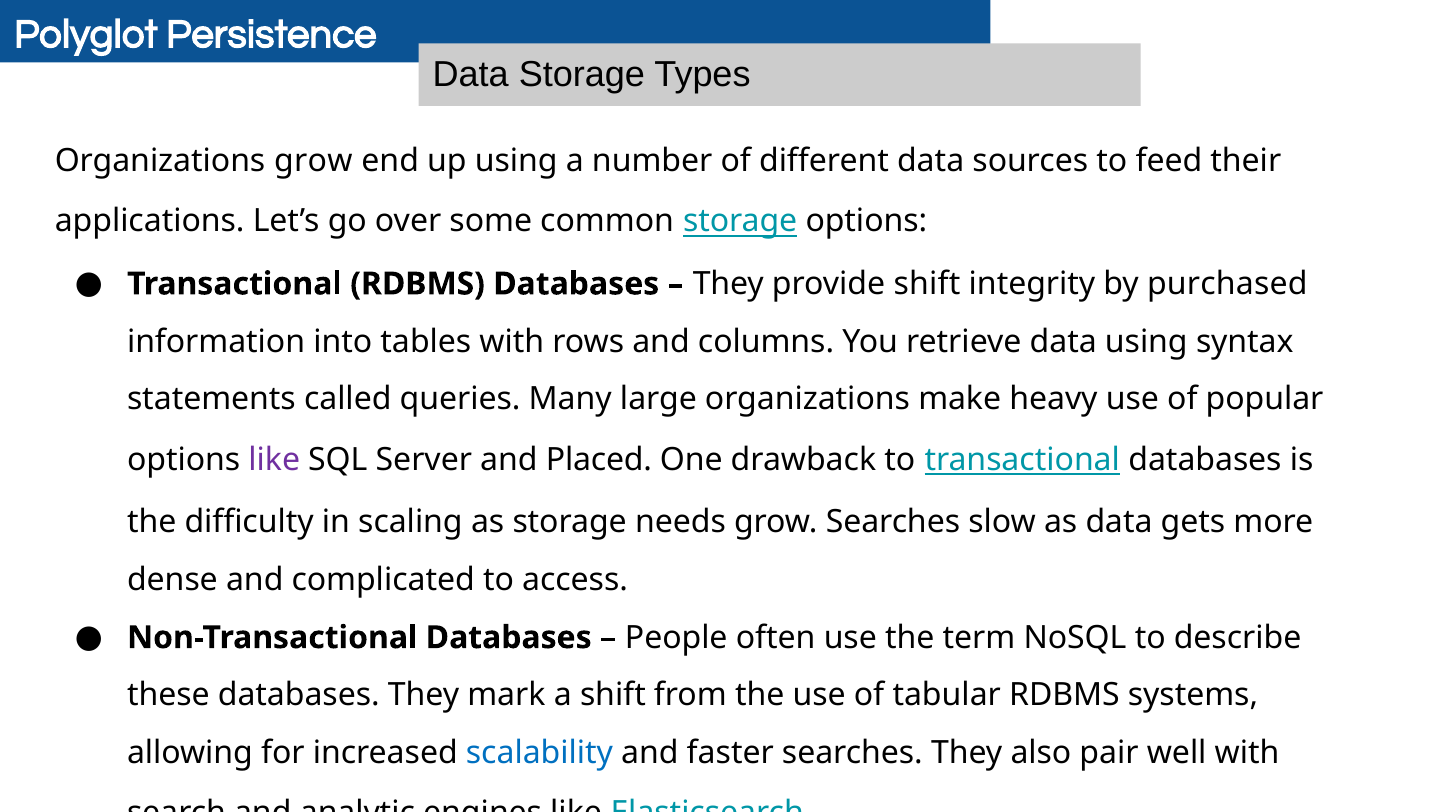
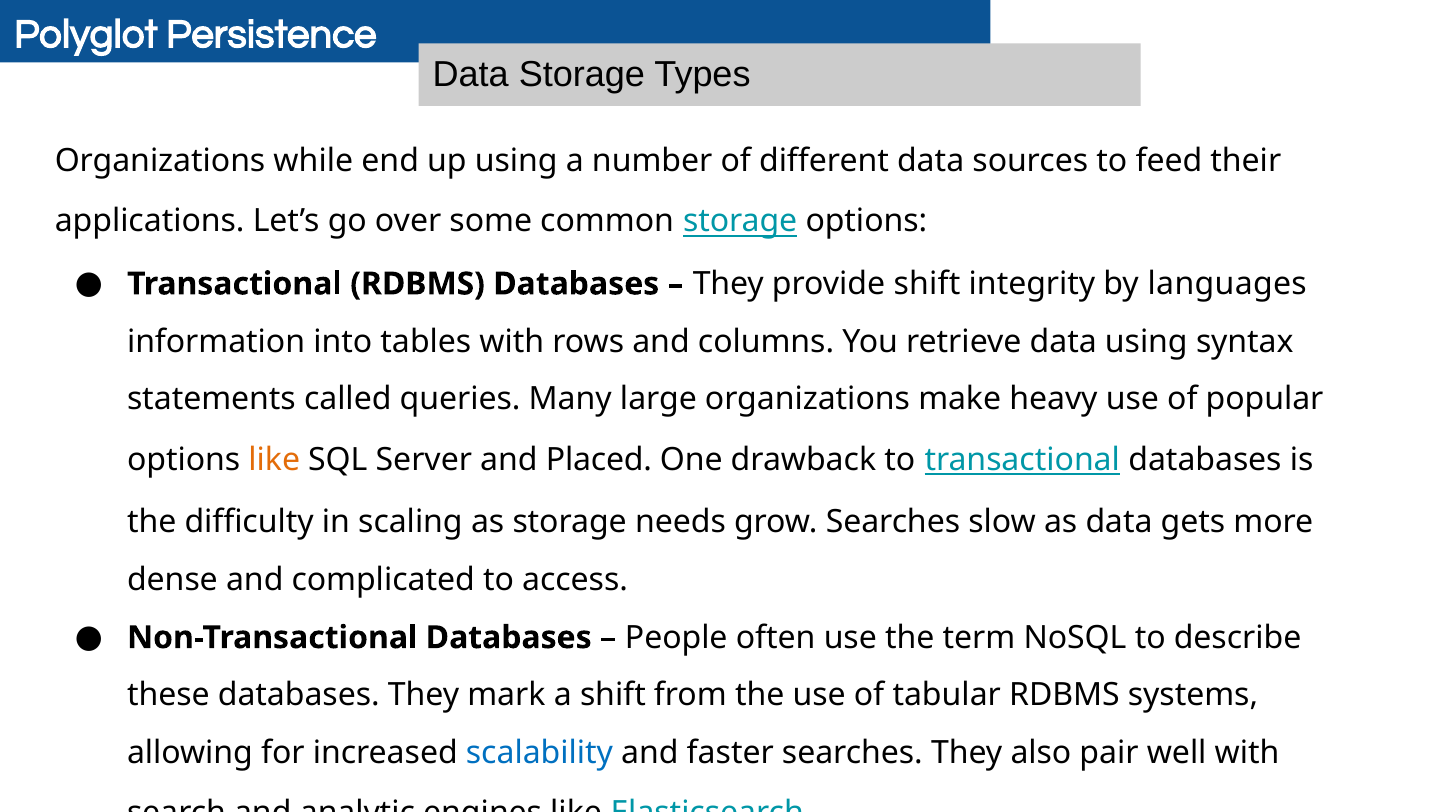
Organizations grow: grow -> while
purchased: purchased -> languages
like at (274, 459) colour: purple -> orange
